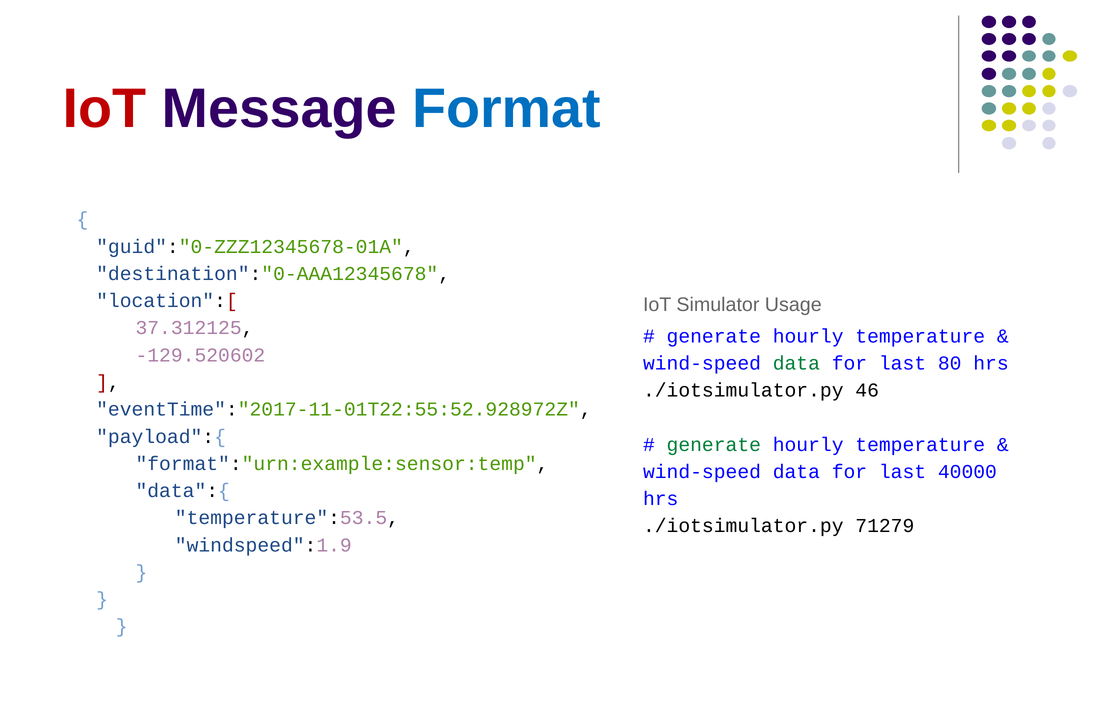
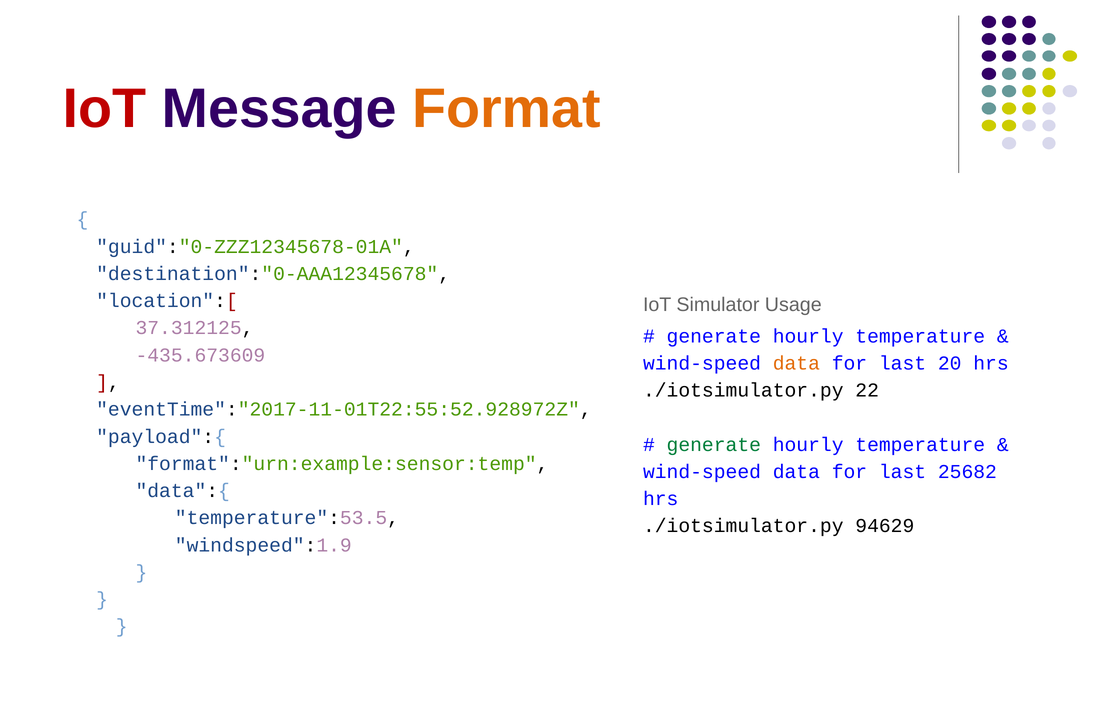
Format colour: blue -> orange
-129.520602: -129.520602 -> -435.673609
data at (796, 363) colour: green -> orange
80: 80 -> 20
46: 46 -> 22
40000: 40000 -> 25682
71279: 71279 -> 94629
